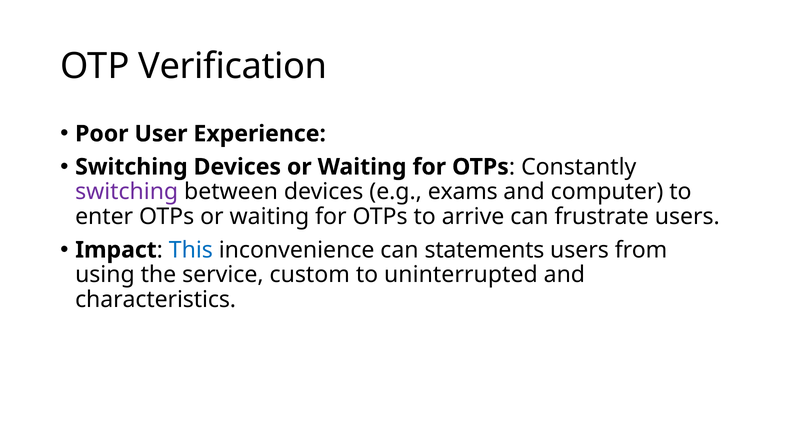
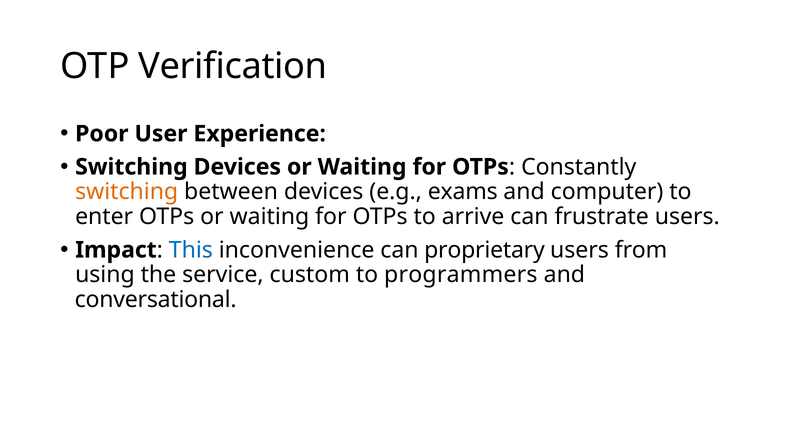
switching at (127, 192) colour: purple -> orange
statements: statements -> proprietary
uninterrupted: uninterrupted -> programmers
characteristics: characteristics -> conversational
